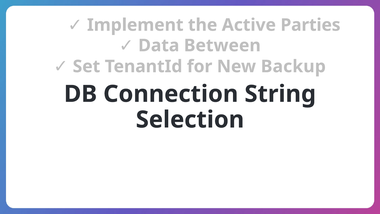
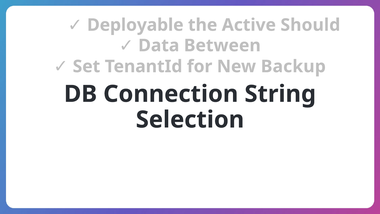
Implement: Implement -> Deployable
Parties: Parties -> Should
